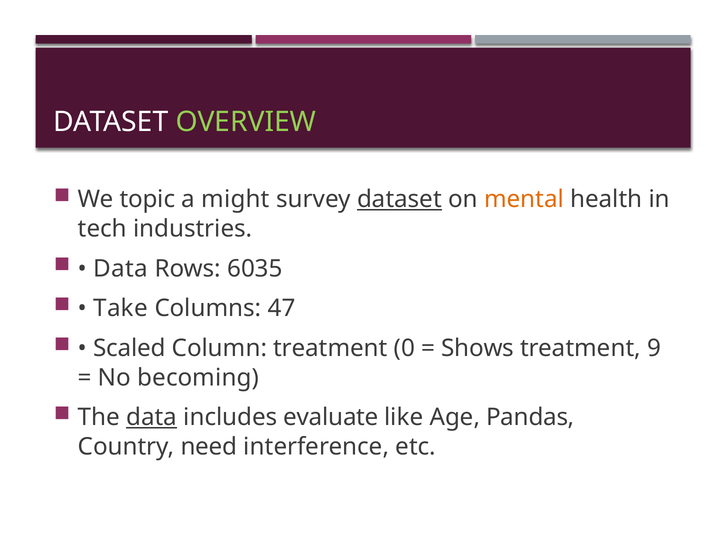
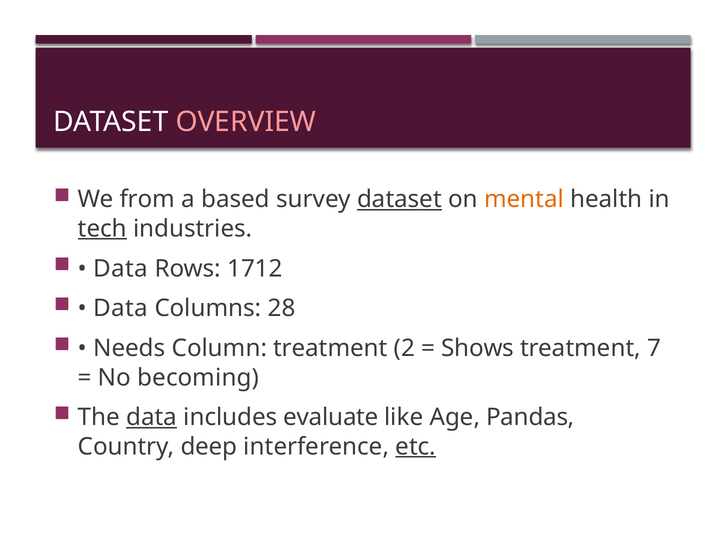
OVERVIEW colour: light green -> pink
topic: topic -> from
might: might -> based
tech underline: none -> present
6035: 6035 -> 1712
Take at (121, 309): Take -> Data
47: 47 -> 28
Scaled: Scaled -> Needs
0: 0 -> 2
9: 9 -> 7
need: need -> deep
etc underline: none -> present
